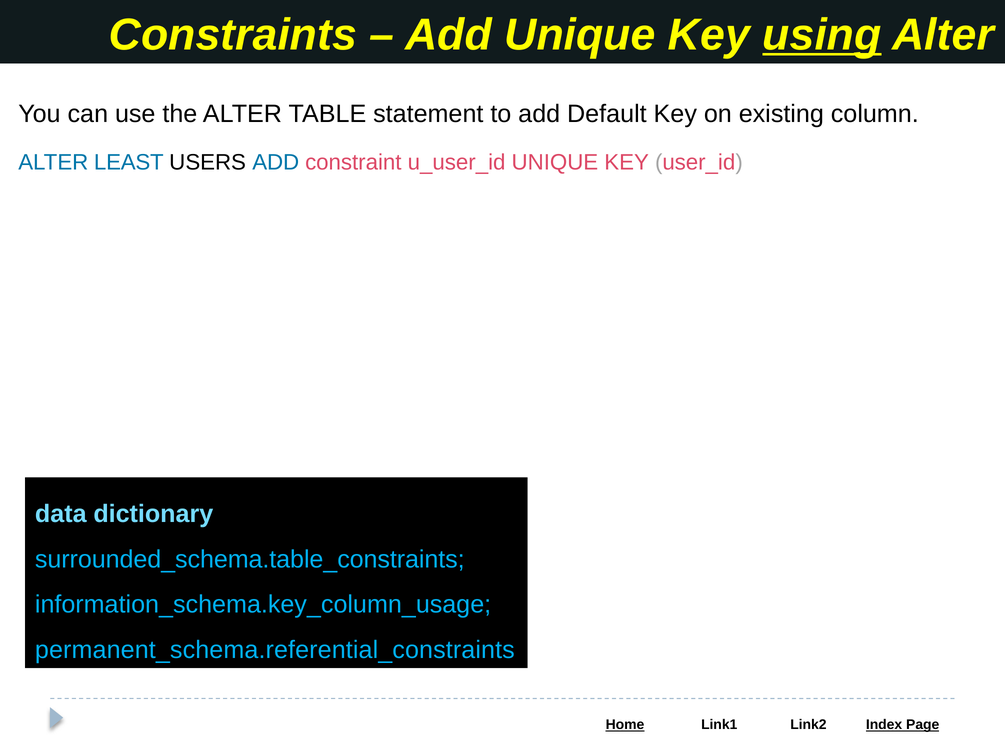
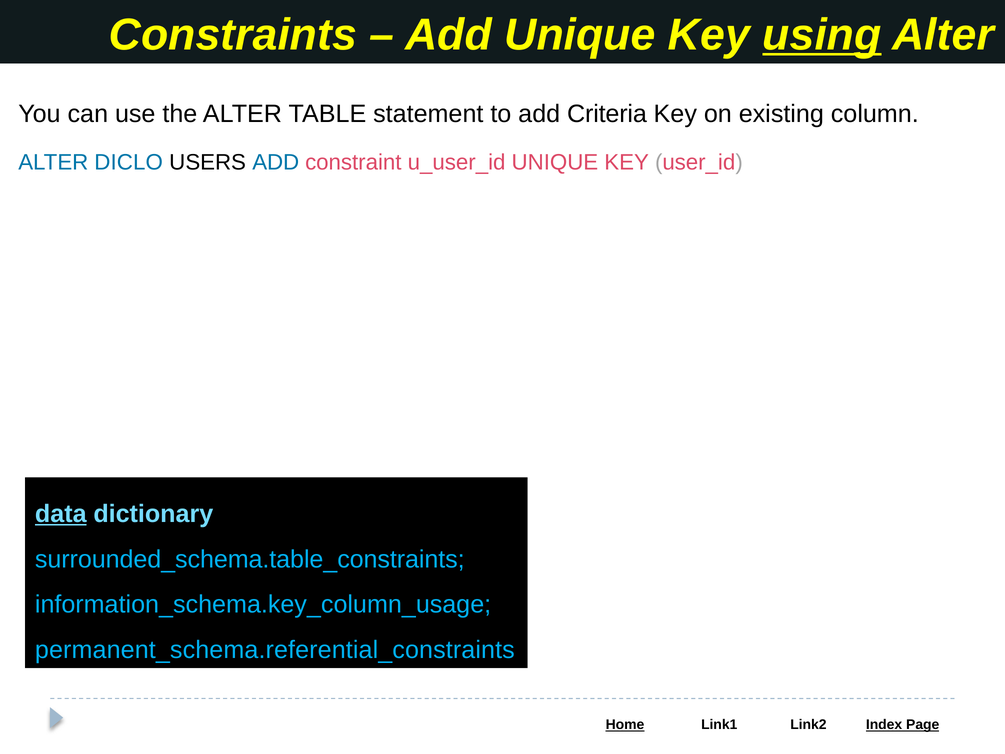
Default: Default -> Criteria
LEAST: LEAST -> DICLO
data underline: none -> present
